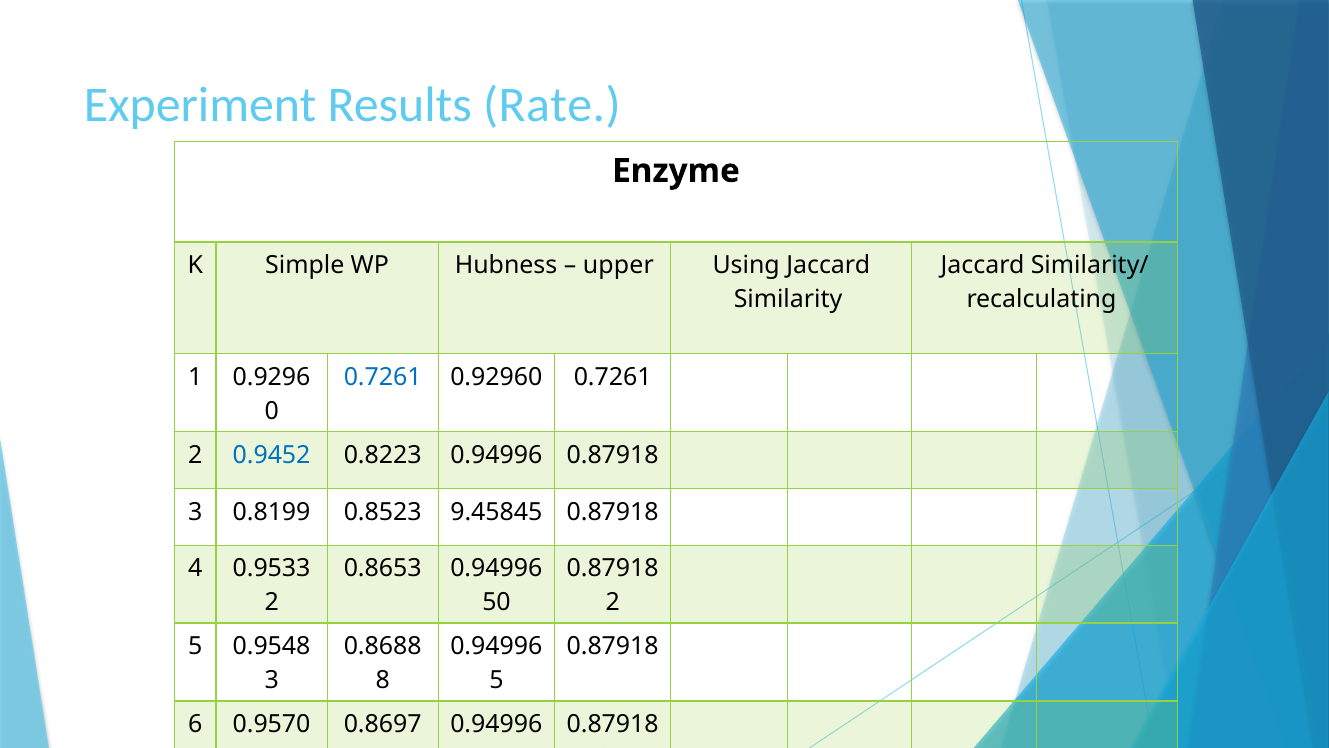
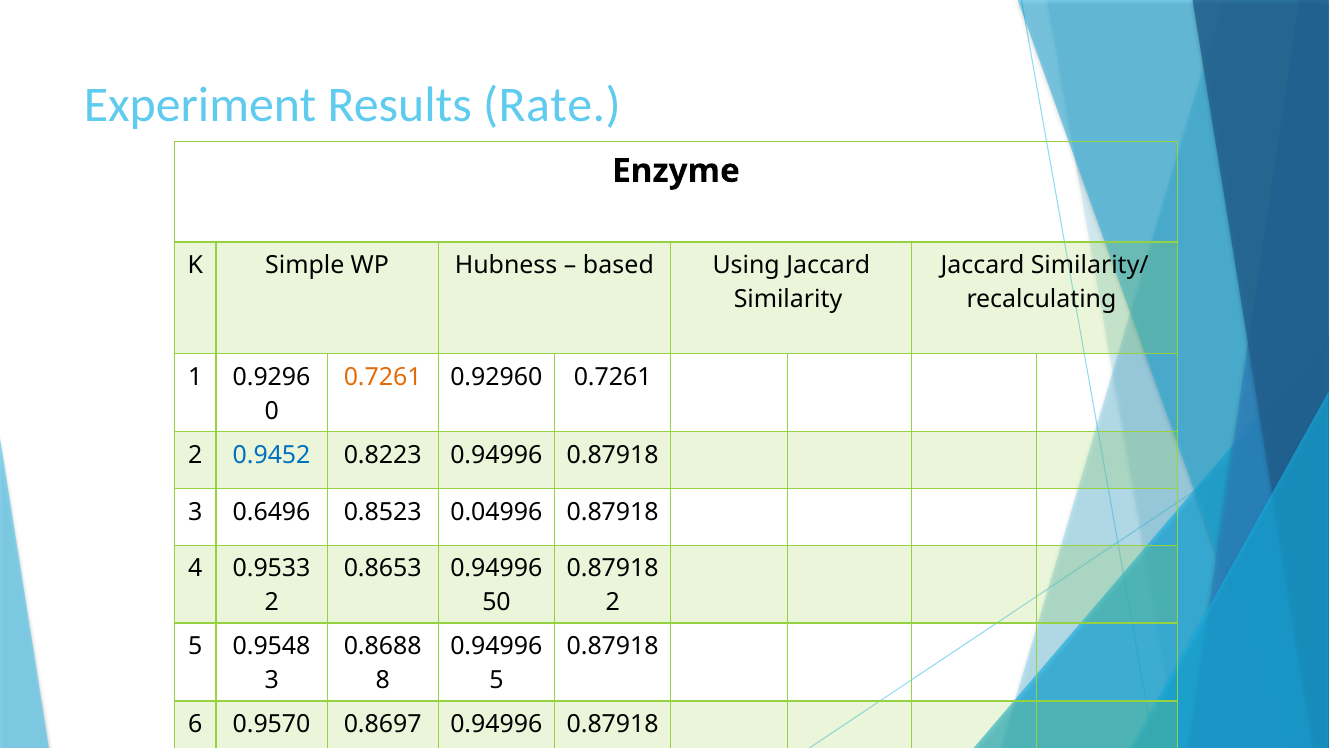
upper: upper -> based
0.7261 at (383, 377) colour: blue -> orange
0.8199: 0.8199 -> 0.6496
9.45845: 9.45845 -> 0.04996
